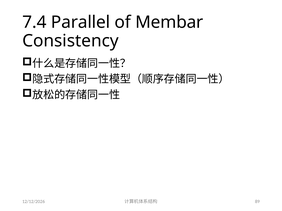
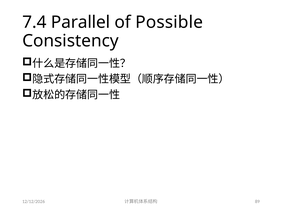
Membar: Membar -> Possible
